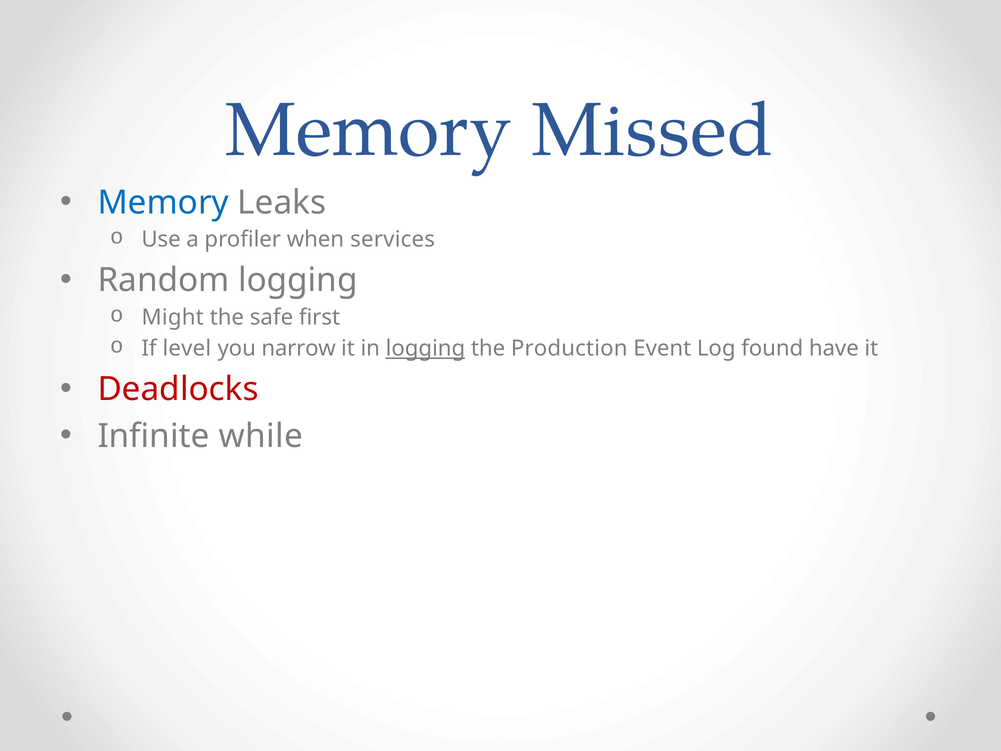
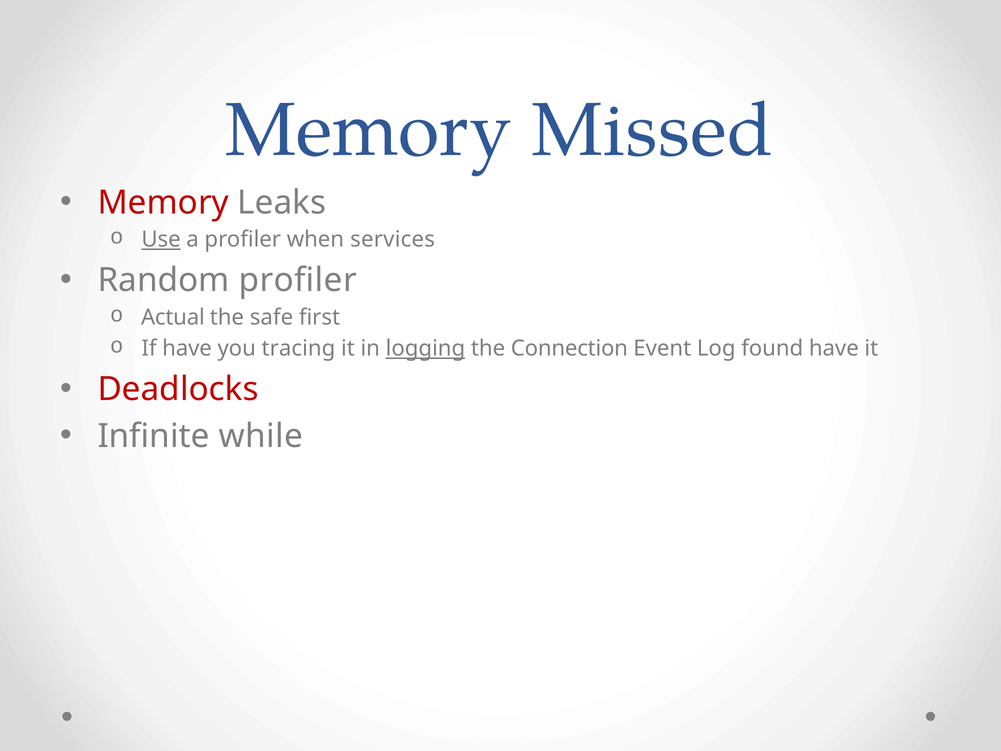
Memory at (163, 203) colour: blue -> red
Use underline: none -> present
Random logging: logging -> profiler
Might: Might -> Actual
If level: level -> have
narrow: narrow -> tracing
Production: Production -> Connection
